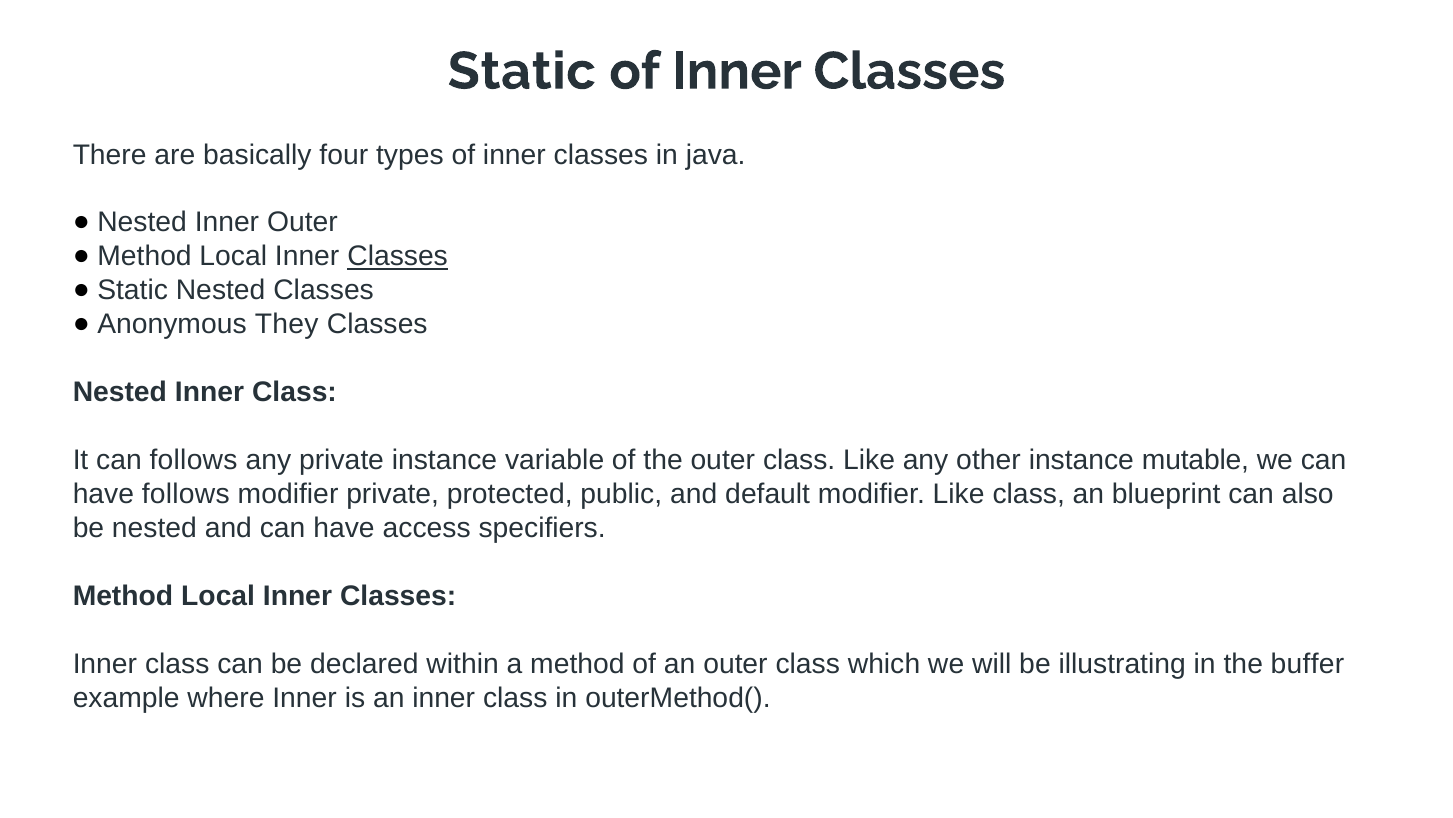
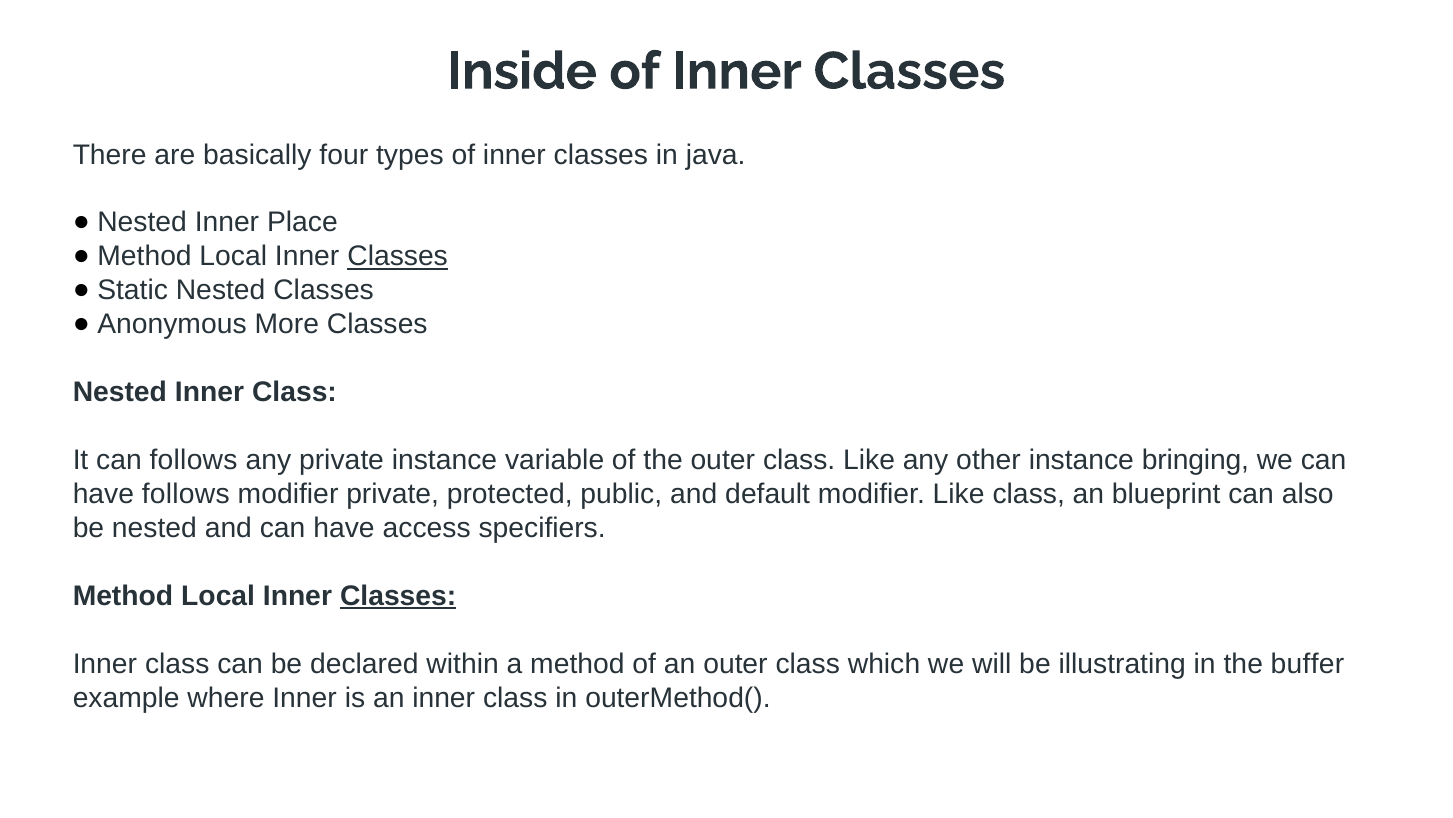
Static at (522, 71): Static -> Inside
Inner Outer: Outer -> Place
They: They -> More
mutable: mutable -> bringing
Classes at (398, 596) underline: none -> present
